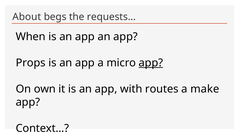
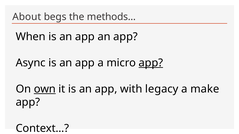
requests…: requests… -> methods…
Props: Props -> Async
own underline: none -> present
routes: routes -> legacy
